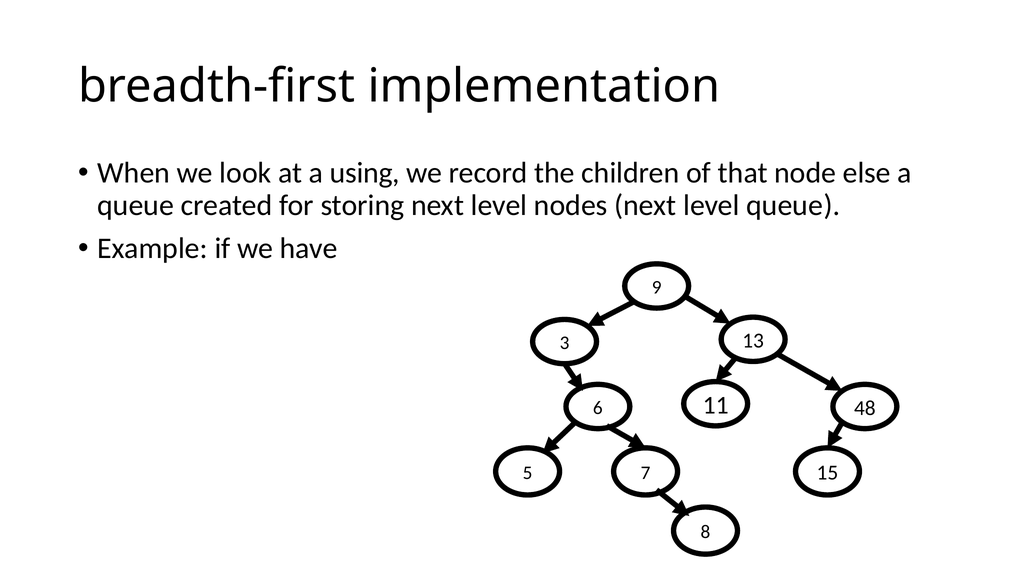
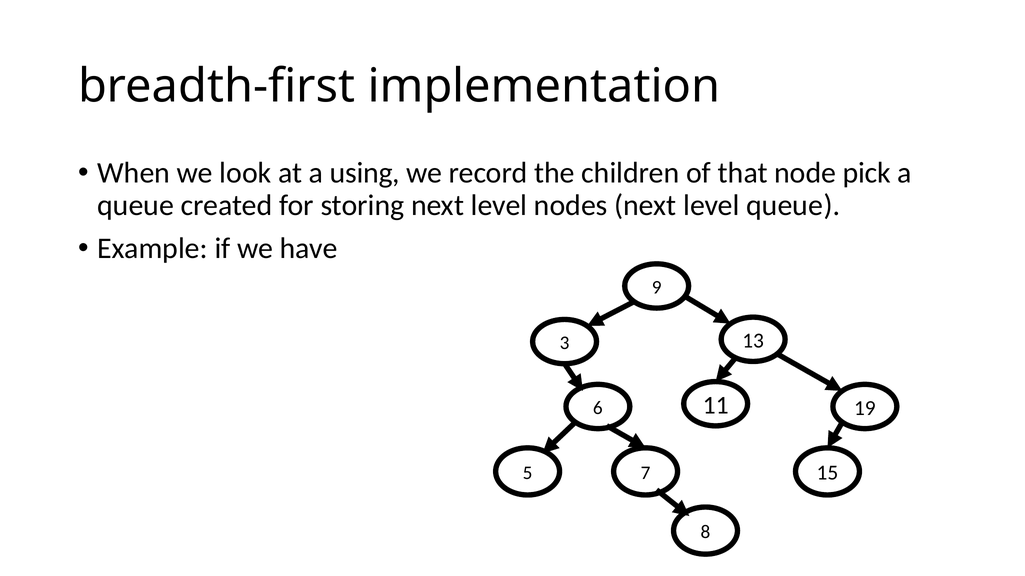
else: else -> pick
48: 48 -> 19
